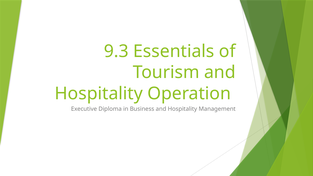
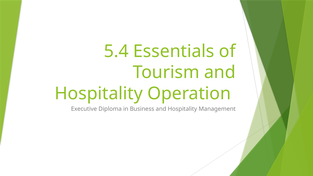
9.3: 9.3 -> 5.4
